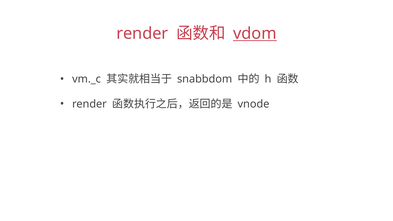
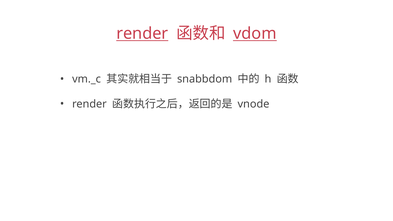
render at (142, 34) underline: none -> present
